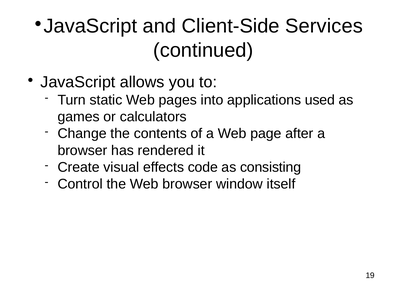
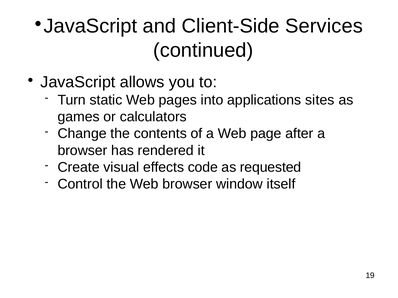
used: used -> sites
consisting: consisting -> requested
